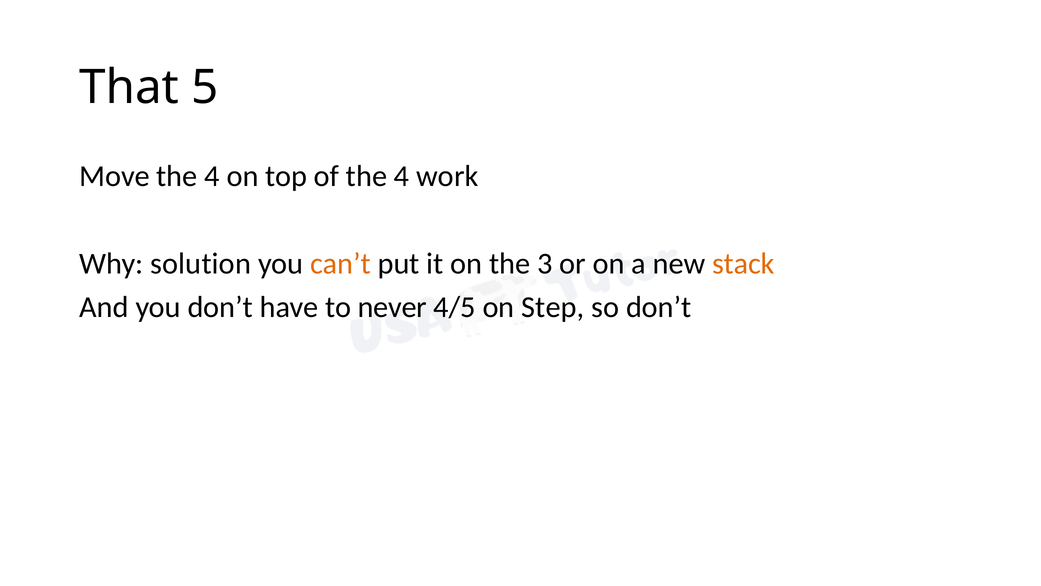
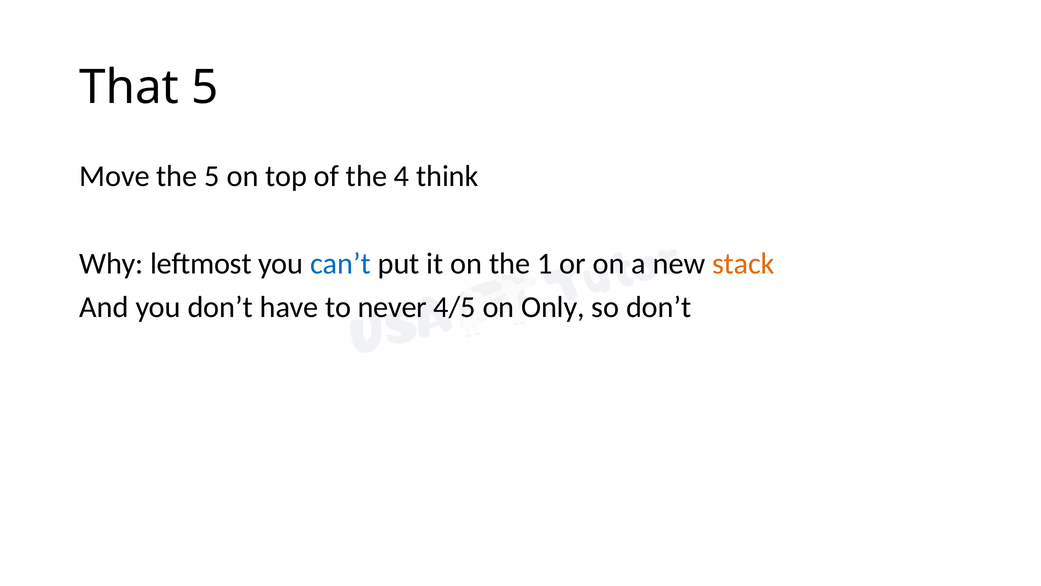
Move the 4: 4 -> 5
work: work -> think
solution: solution -> leftmost
can’t colour: orange -> blue
3: 3 -> 1
Step: Step -> Only
